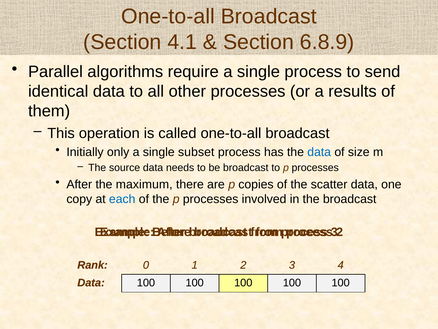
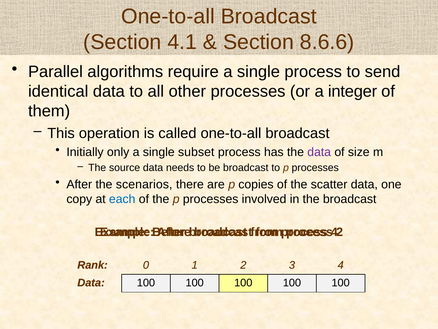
6.8.9: 6.8.9 -> 8.6.6
results: results -> integer
data at (319, 152) colour: blue -> purple
maximum: maximum -> scenarios
3 at (334, 232): 3 -> 4
